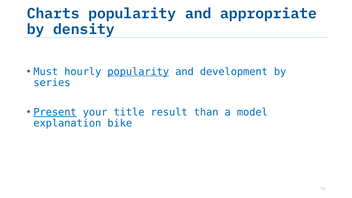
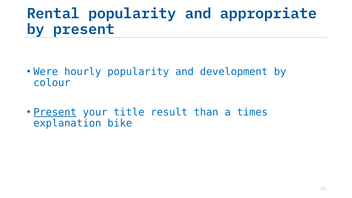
Charts: Charts -> Rental
by density: density -> present
Must: Must -> Were
popularity at (138, 72) underline: present -> none
series: series -> colour
model: model -> times
